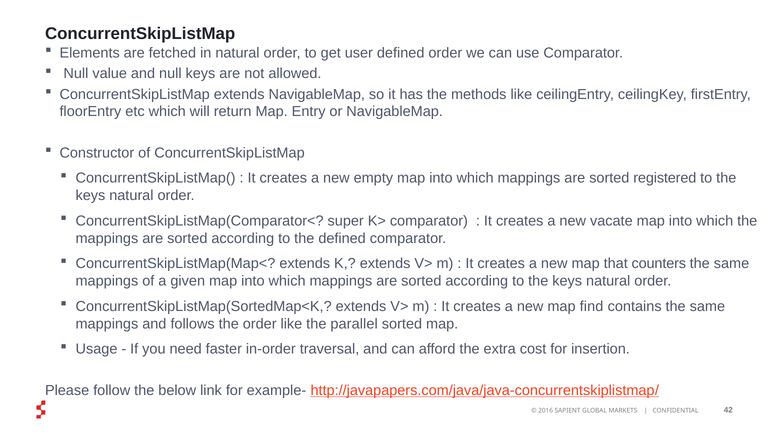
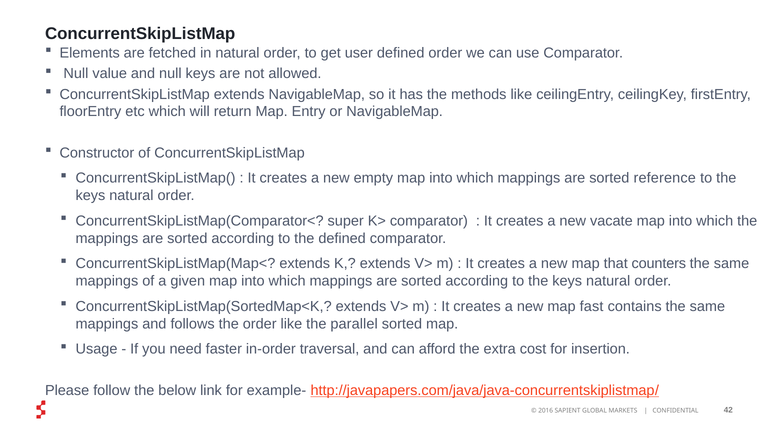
registered: registered -> reference
find: find -> fast
